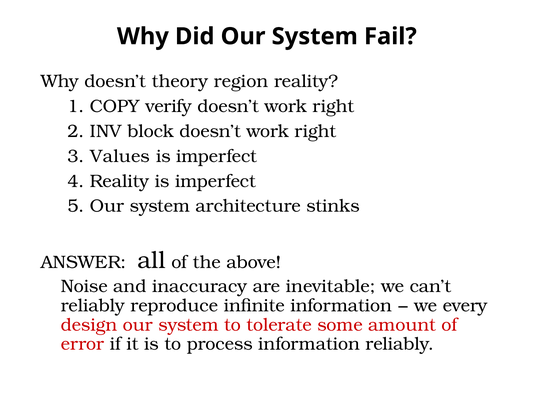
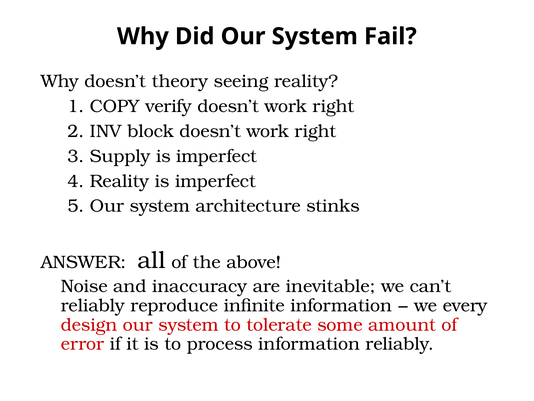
region: region -> seeing
Values: Values -> Supply
